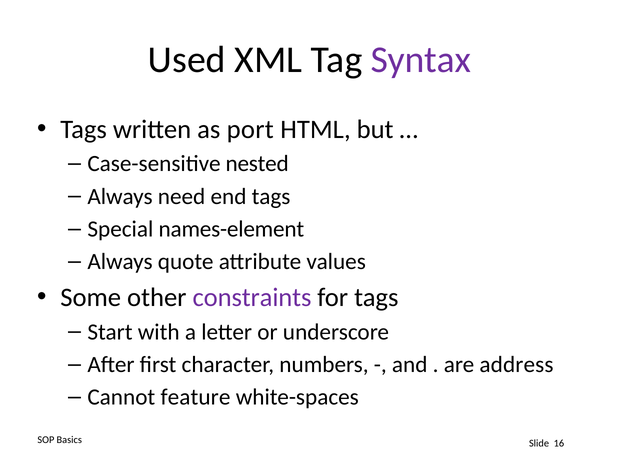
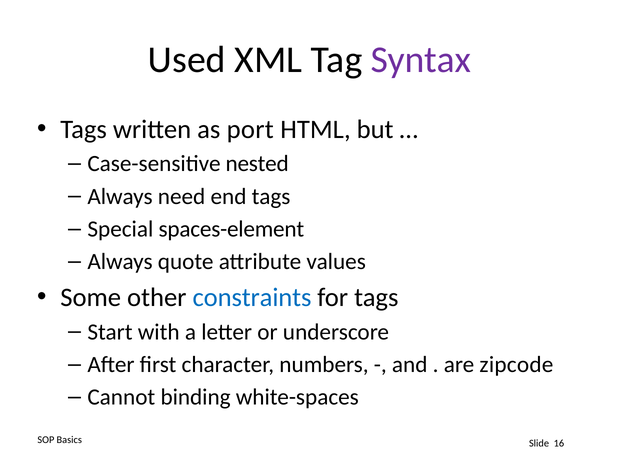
names-element: names-element -> spaces-element
constraints colour: purple -> blue
address: address -> zipcode
feature: feature -> binding
